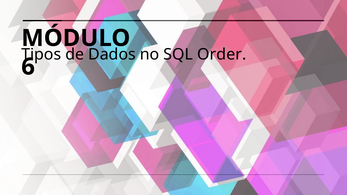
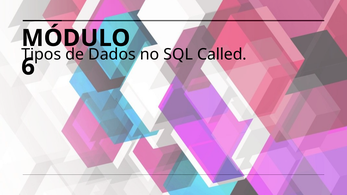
Order: Order -> Called
